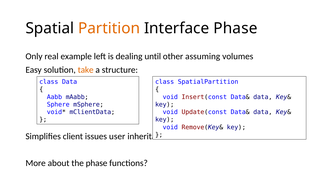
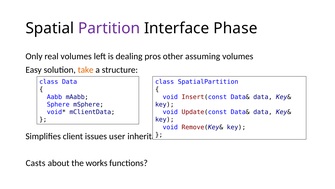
Partition colour: orange -> purple
real example: example -> volumes
until: until -> pros
More: More -> Casts
the phase: phase -> works
